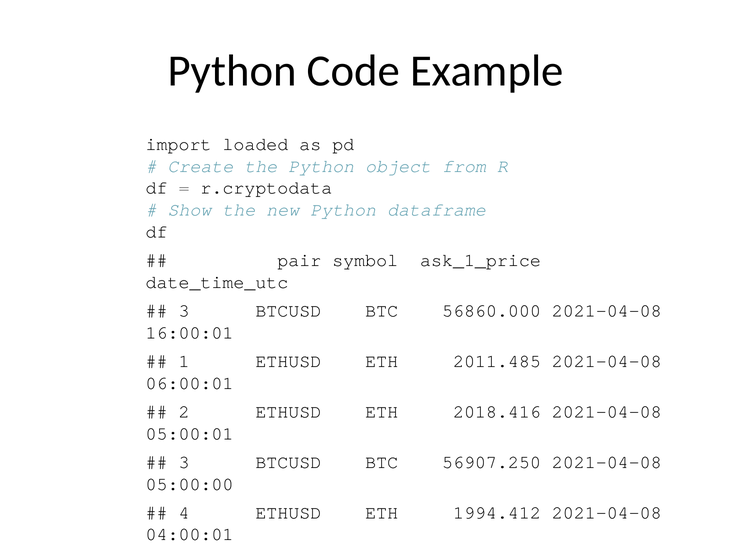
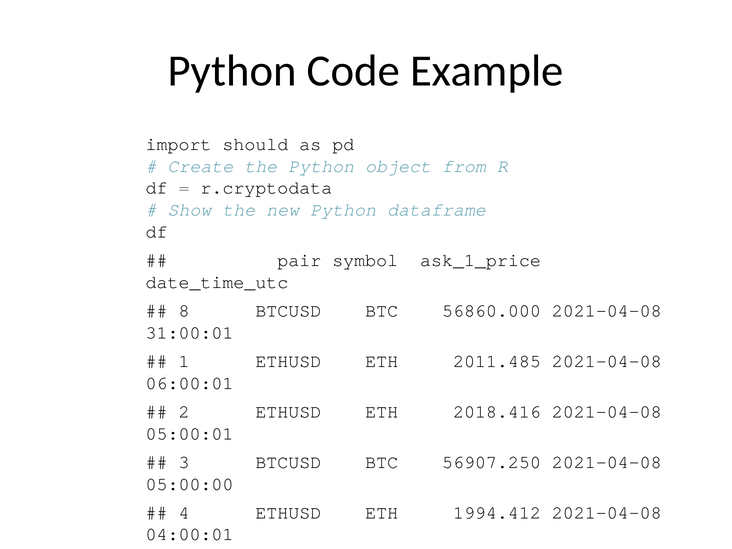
loaded: loaded -> should
3 at (184, 311): 3 -> 8
16:00:01: 16:00:01 -> 31:00:01
